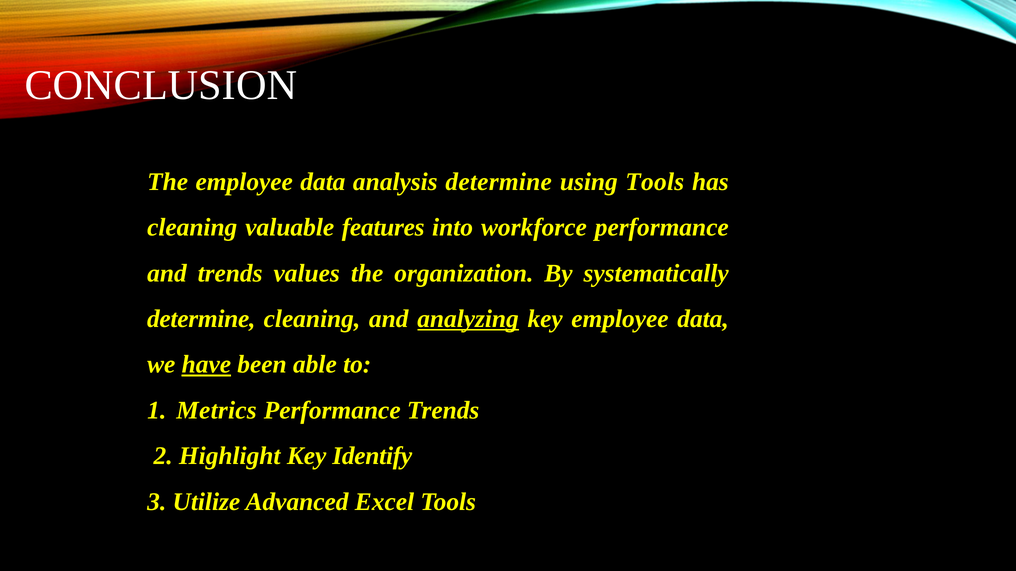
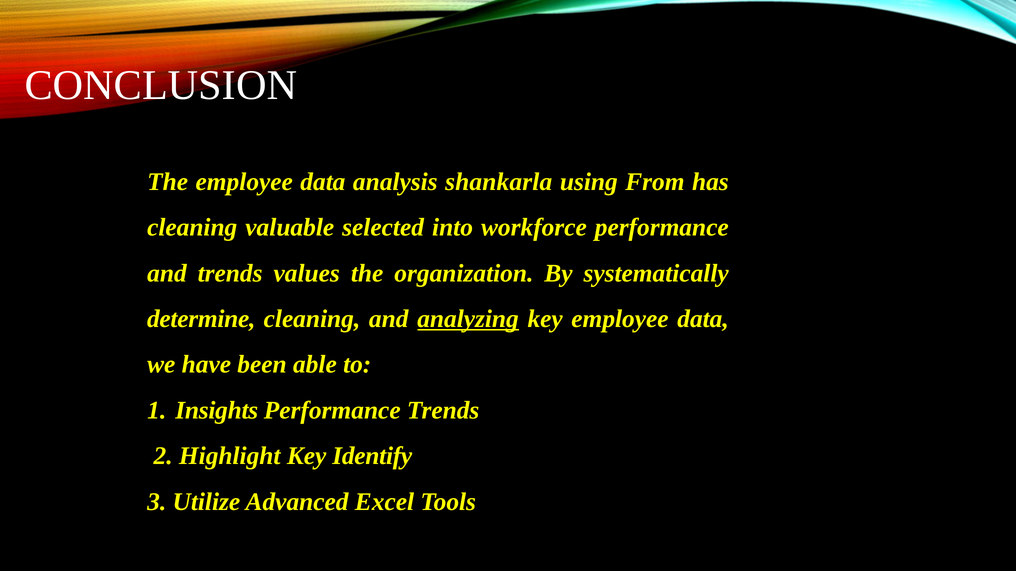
analysis determine: determine -> shankarla
using Tools: Tools -> From
features: features -> selected
have underline: present -> none
Metrics: Metrics -> Insights
